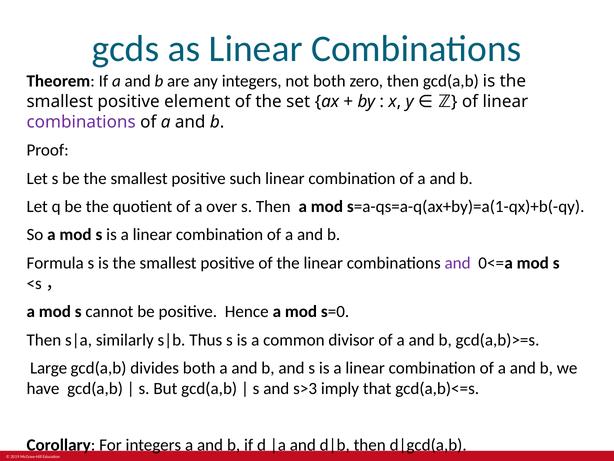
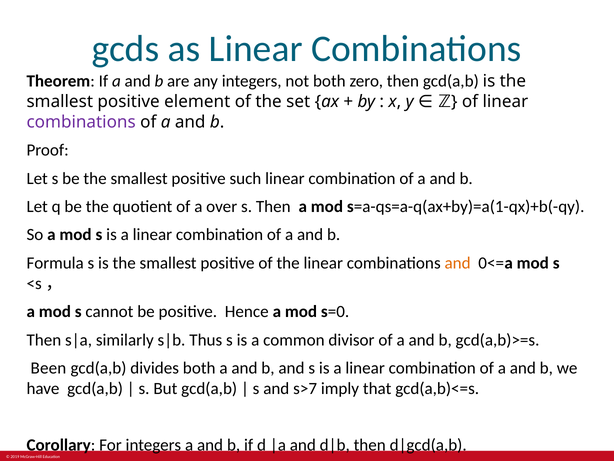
and at (458, 263) colour: purple -> orange
Large: Large -> Been
s>3: s>3 -> s>7
